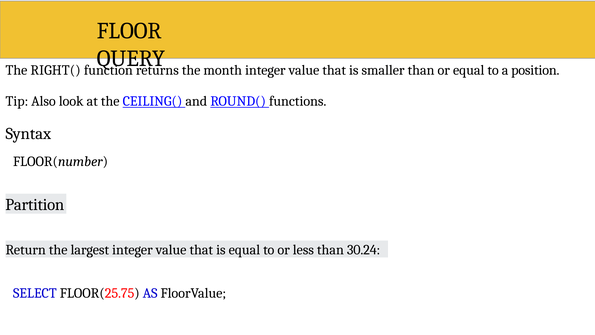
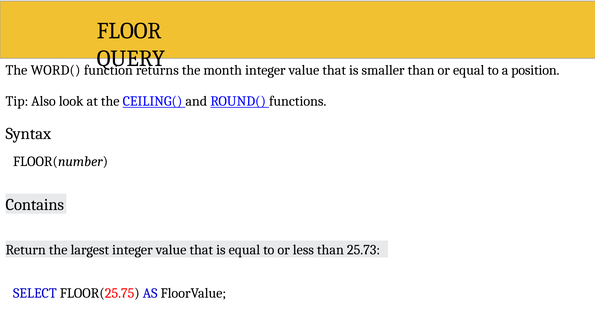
RIGHT(: RIGHT( -> WORD(
Partition: Partition -> Contains
30.24: 30.24 -> 25.73
